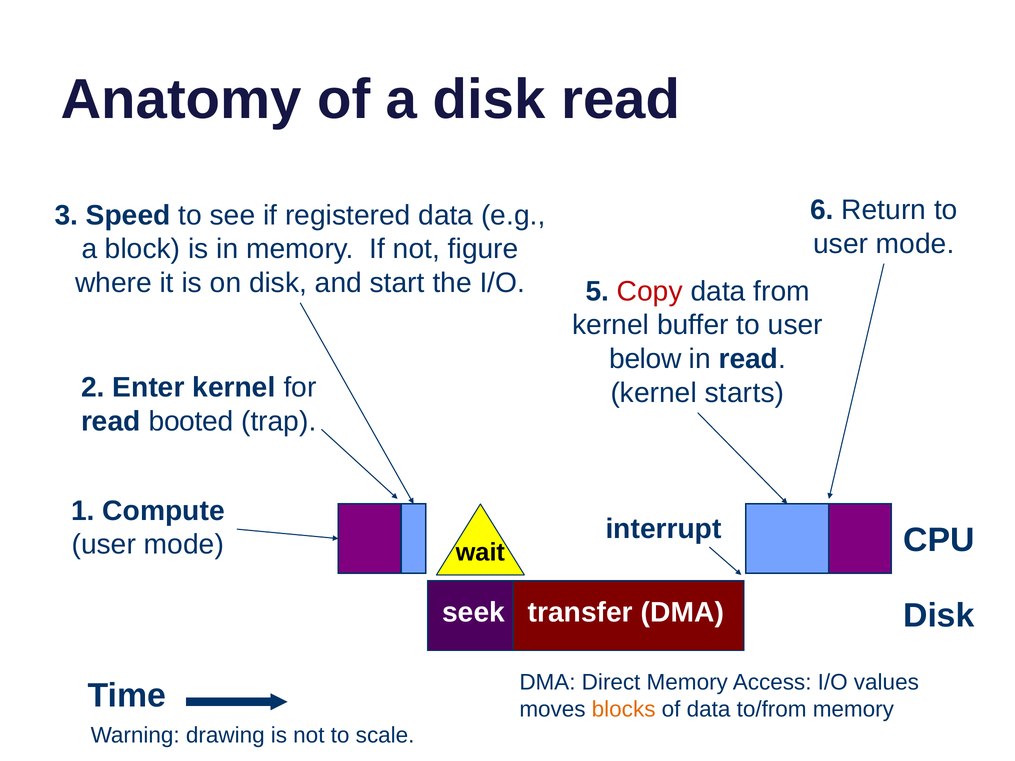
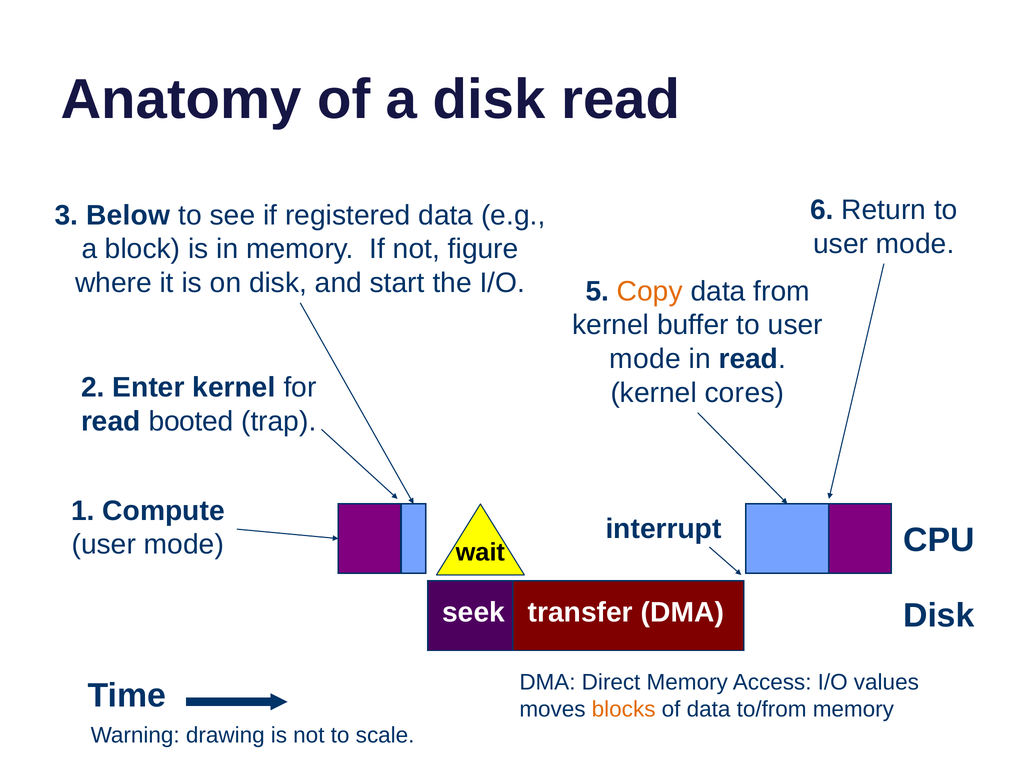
Speed: Speed -> Below
Copy colour: red -> orange
below at (645, 359): below -> mode
starts: starts -> cores
